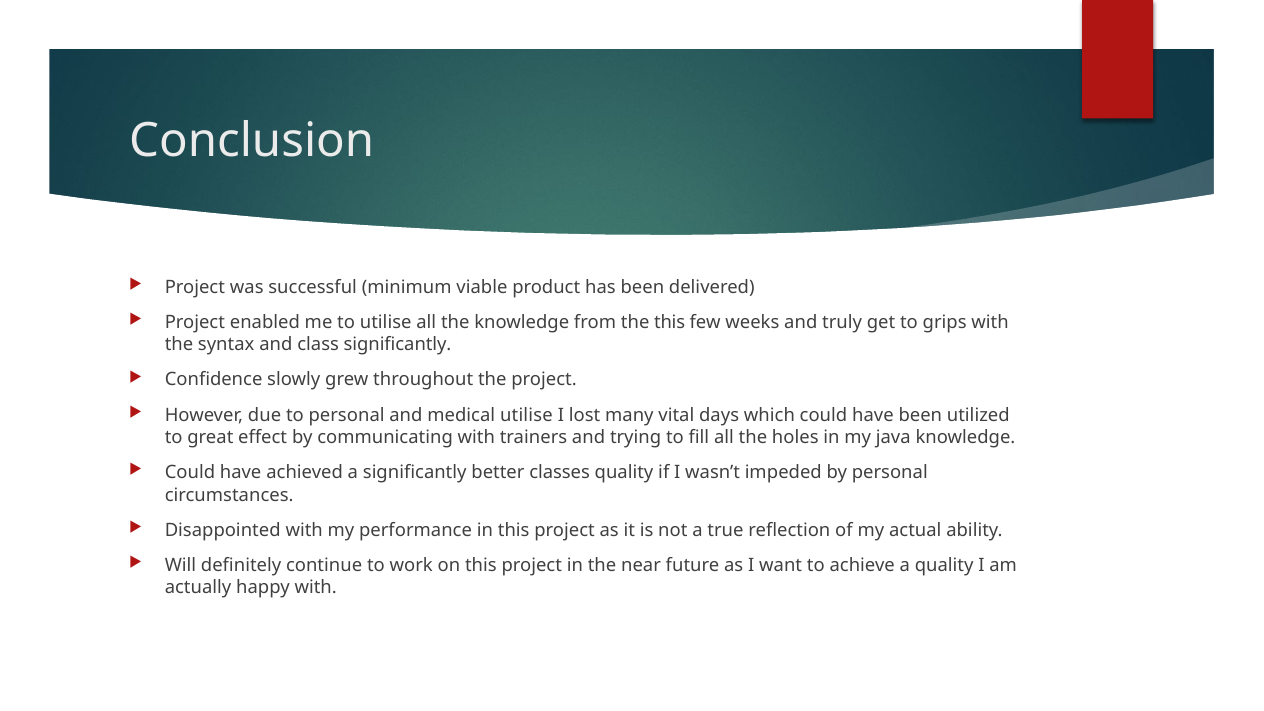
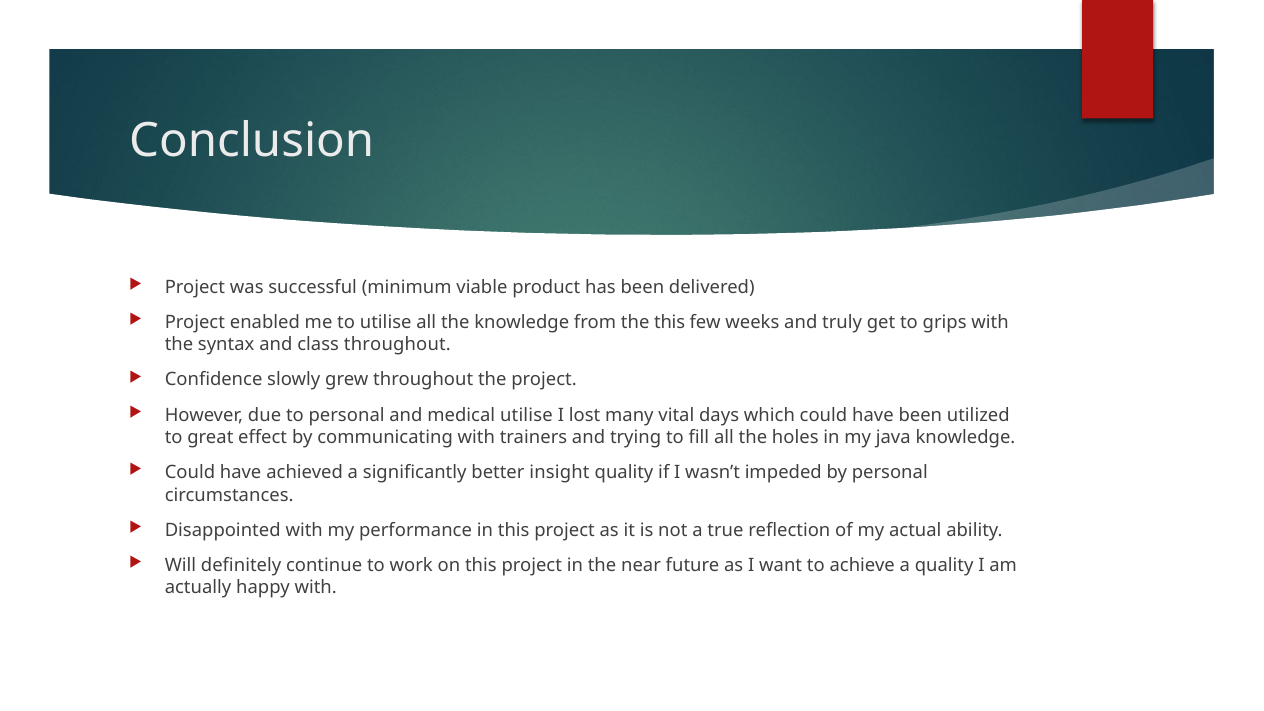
class significantly: significantly -> throughout
classes: classes -> insight
